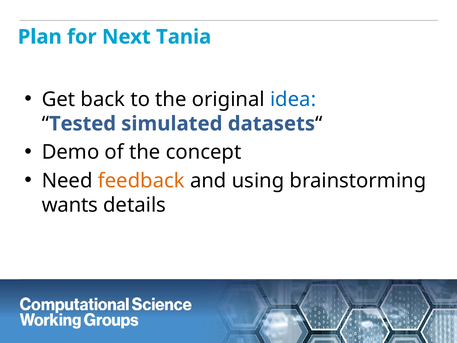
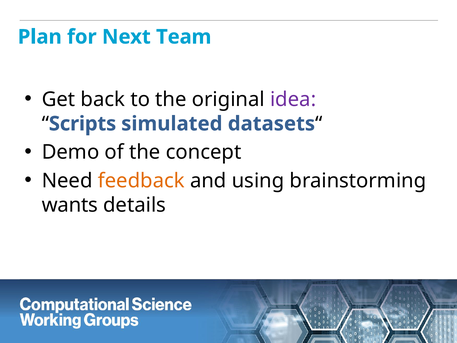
Tania: Tania -> Team
idea colour: blue -> purple
Tested: Tested -> Scripts
